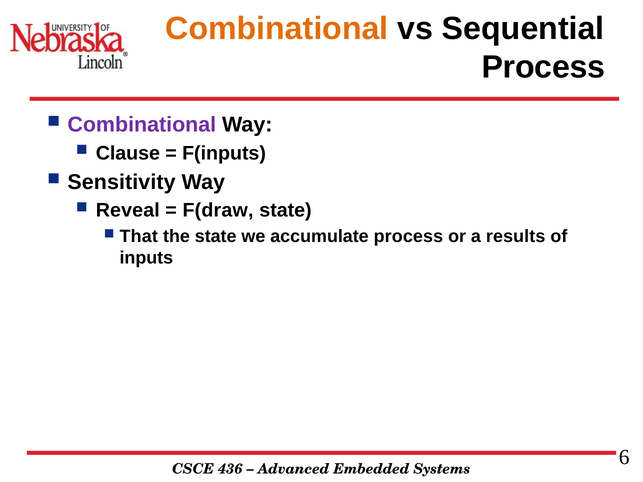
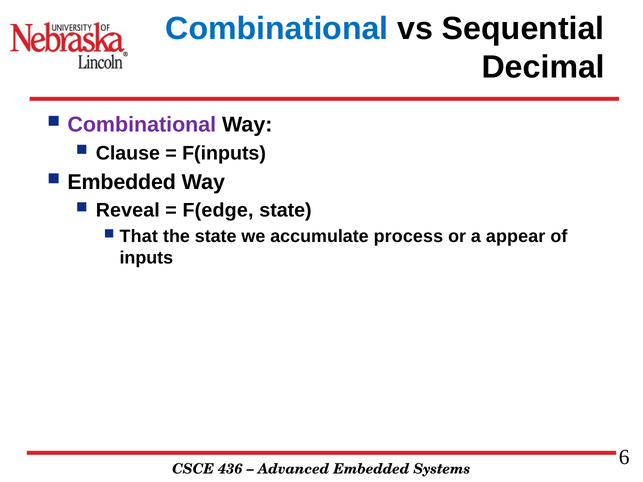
Combinational at (277, 29) colour: orange -> blue
Process at (543, 67): Process -> Decimal
Sensitivity at (122, 182): Sensitivity -> Embedded
F(draw: F(draw -> F(edge
results: results -> appear
